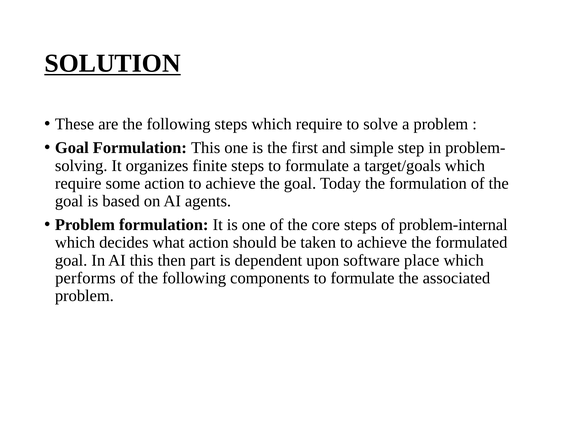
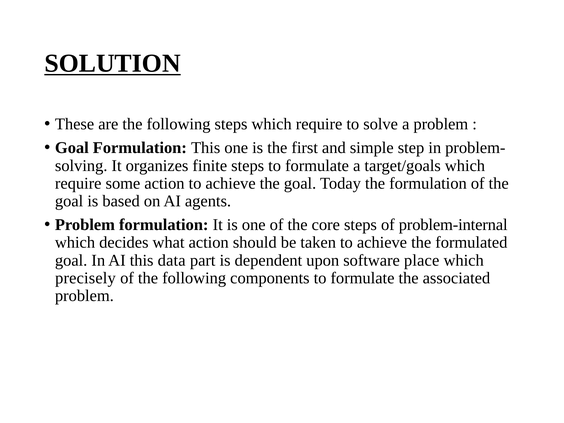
then: then -> data
performs: performs -> precisely
